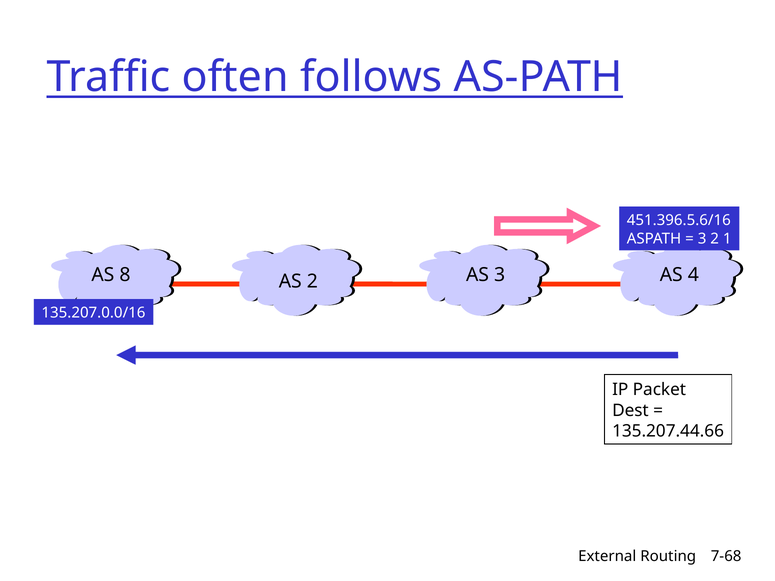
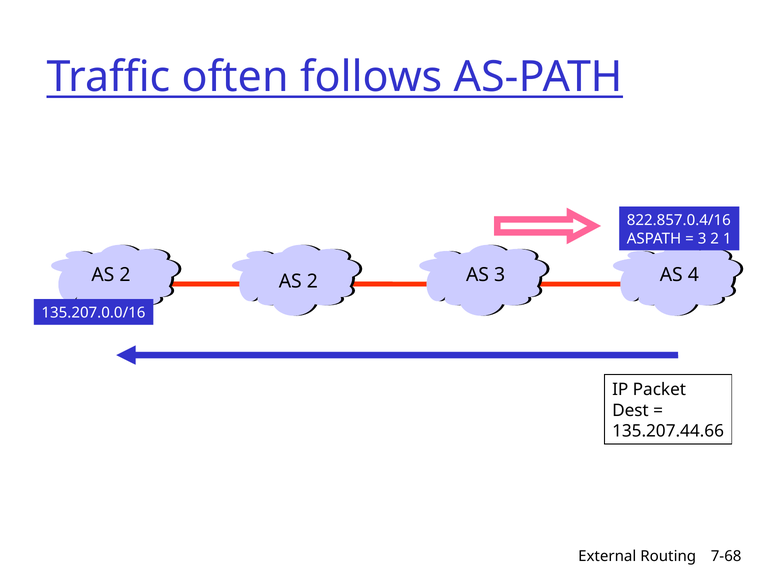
451.396.5.6/16: 451.396.5.6/16 -> 822.857.0.4/16
8 at (125, 275): 8 -> 2
